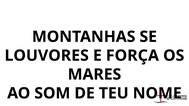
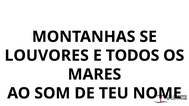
FORÇA: FORÇA -> TODOS
